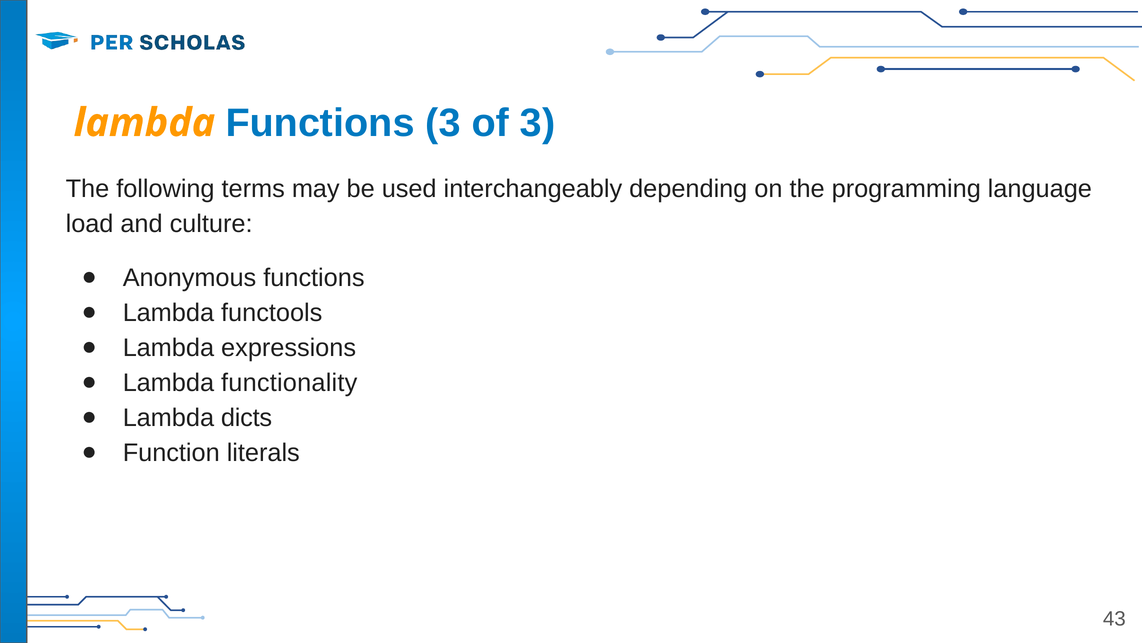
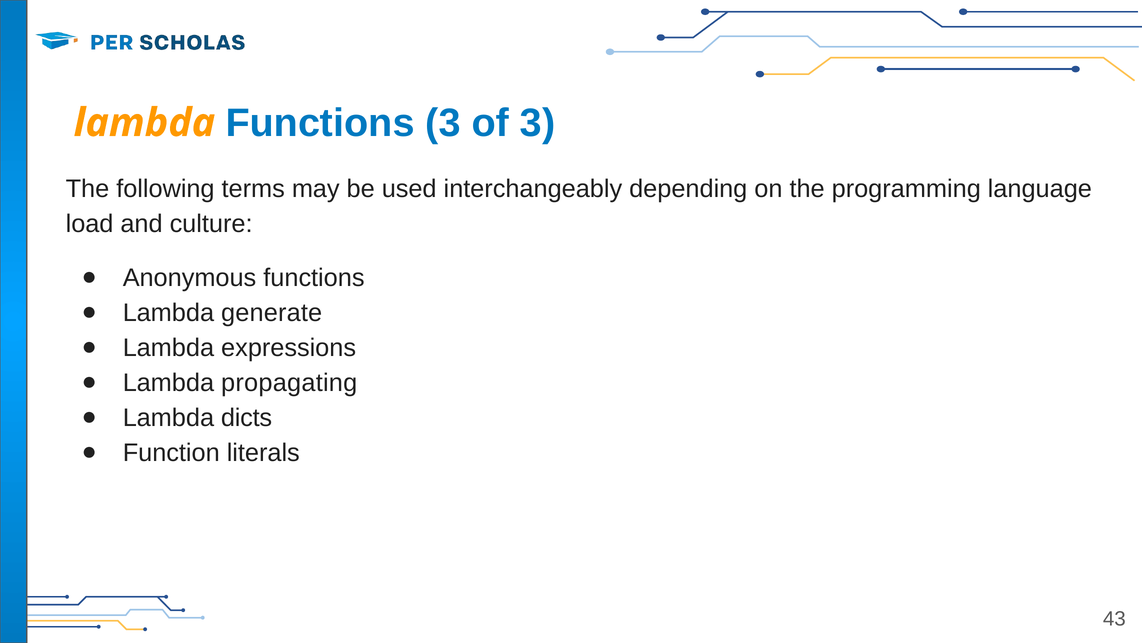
functools: functools -> generate
functionality: functionality -> propagating
